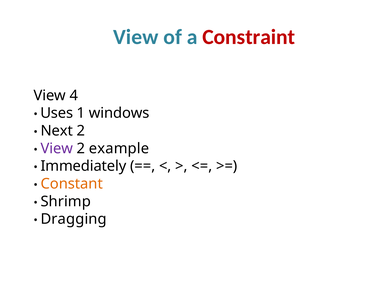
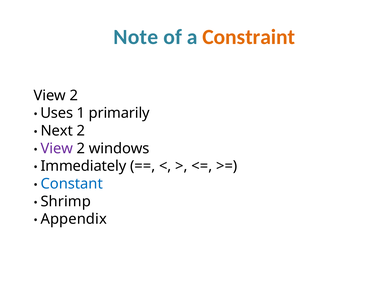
View at (136, 37): View -> Note
Constraint colour: red -> orange
4 at (74, 96): 4 -> 2
windows: windows -> primarily
example: example -> windows
Constant colour: orange -> blue
Dragging: Dragging -> Appendix
